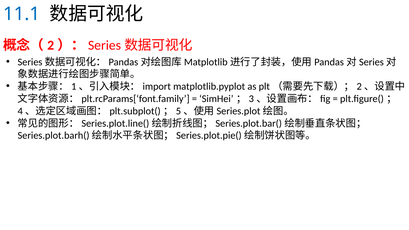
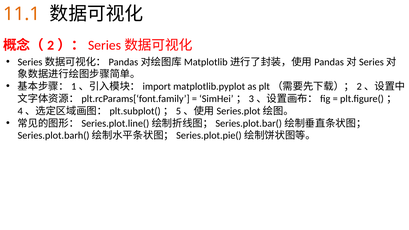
11.1 colour: blue -> orange
